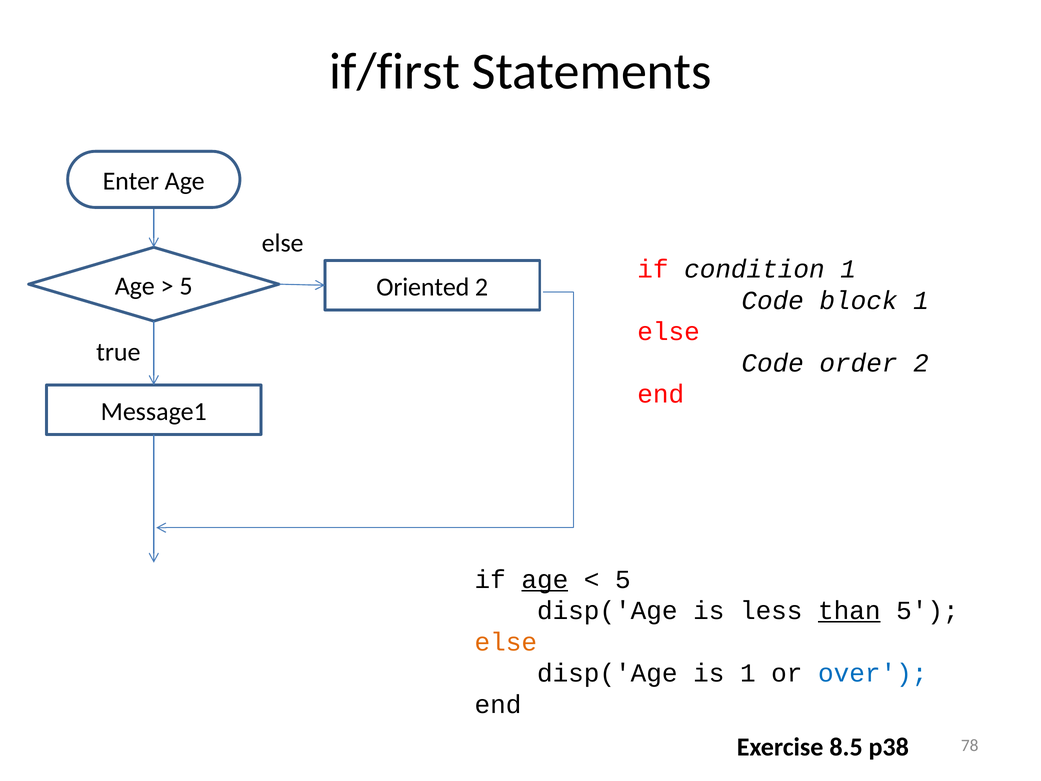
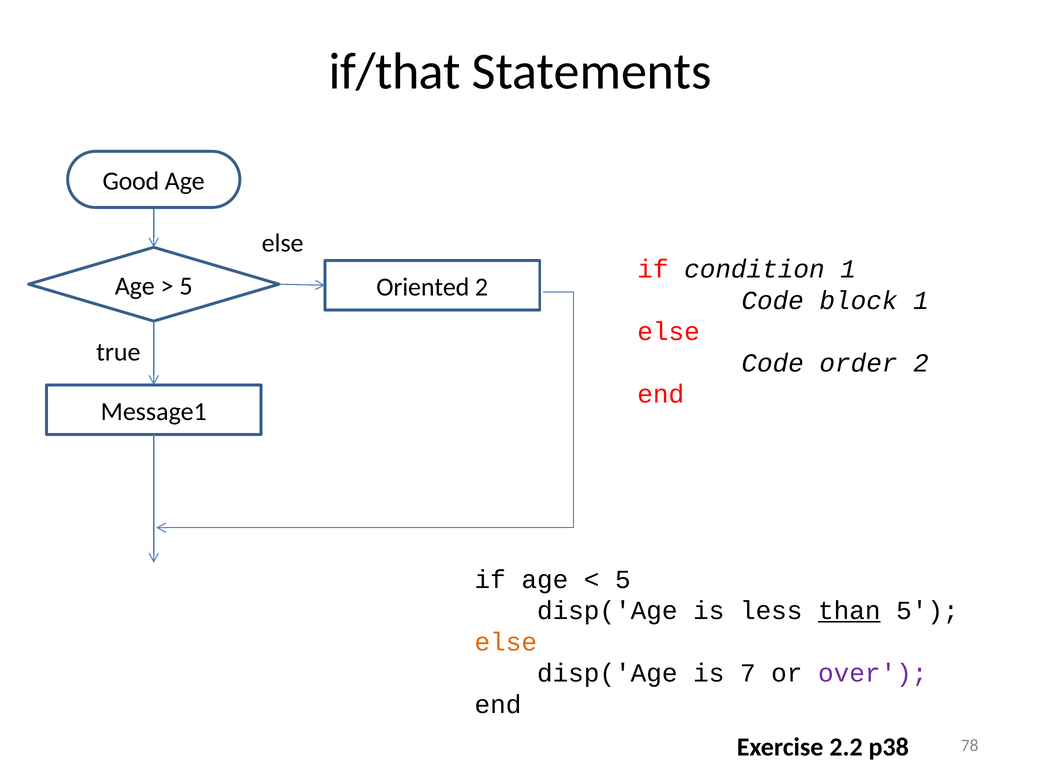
if/first: if/first -> if/that
Enter: Enter -> Good
age at (545, 579) underline: present -> none
is 1: 1 -> 7
over colour: blue -> purple
8.5: 8.5 -> 2.2
